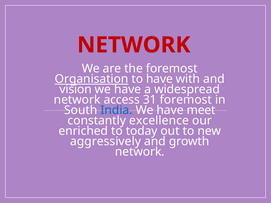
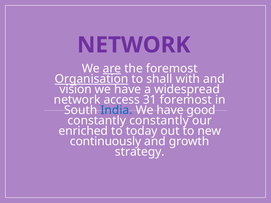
NETWORK at (134, 45) colour: red -> purple
are underline: none -> present
to have: have -> shall
meet: meet -> good
constantly excellence: excellence -> constantly
aggressively: aggressively -> continuously
network at (140, 152): network -> strategy
